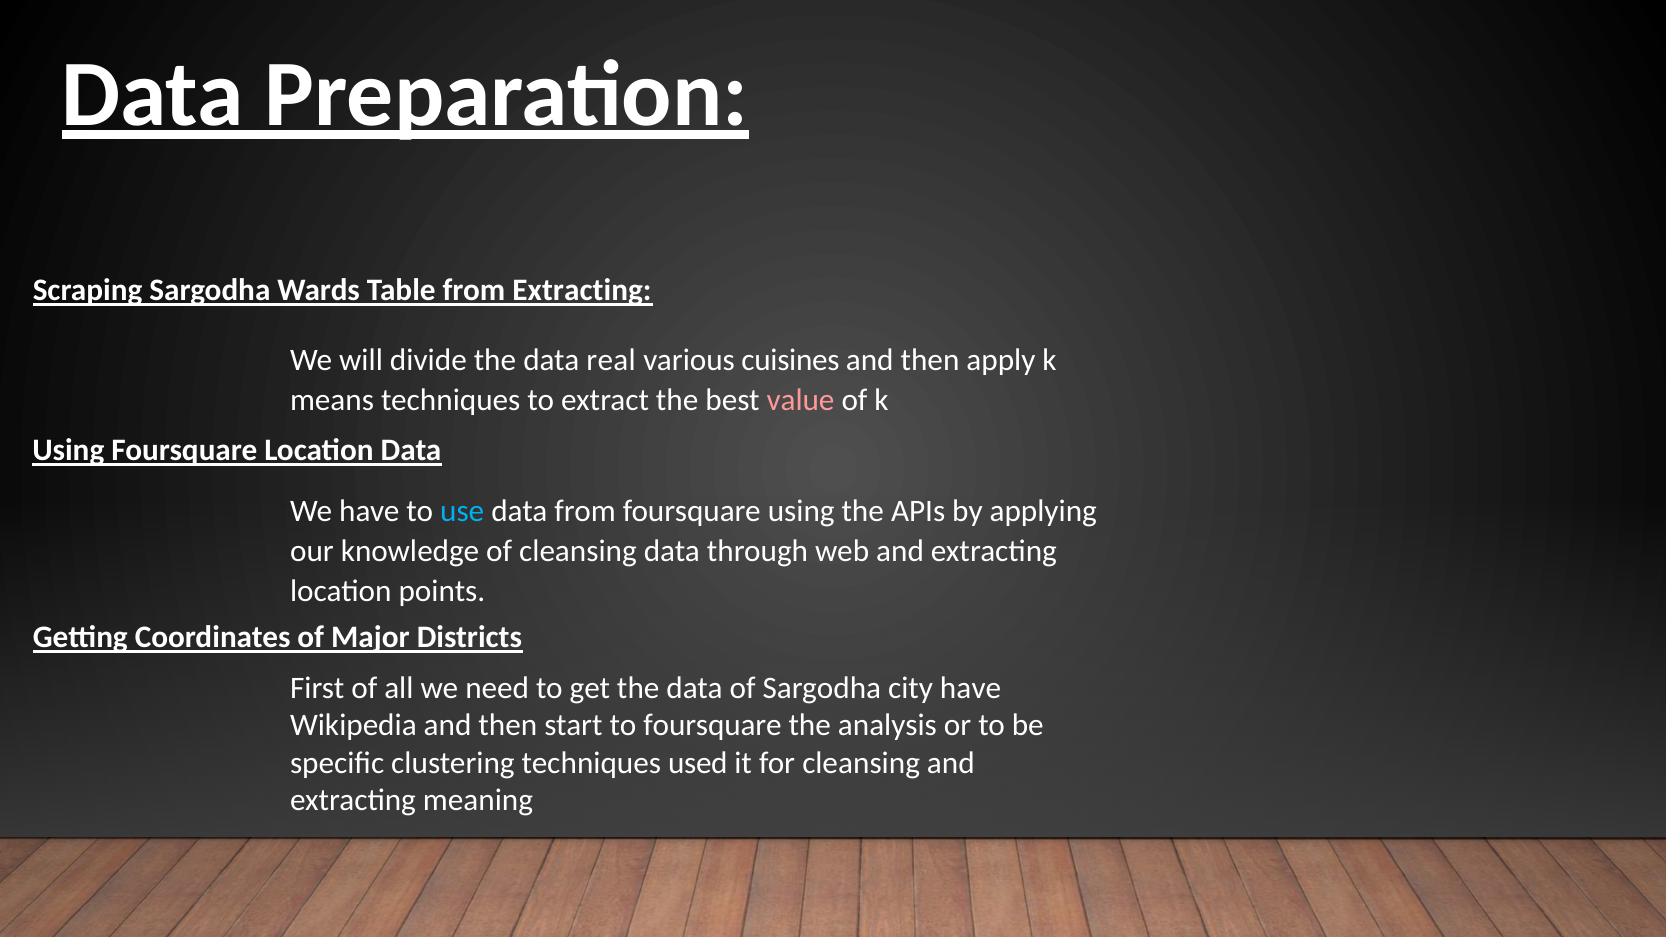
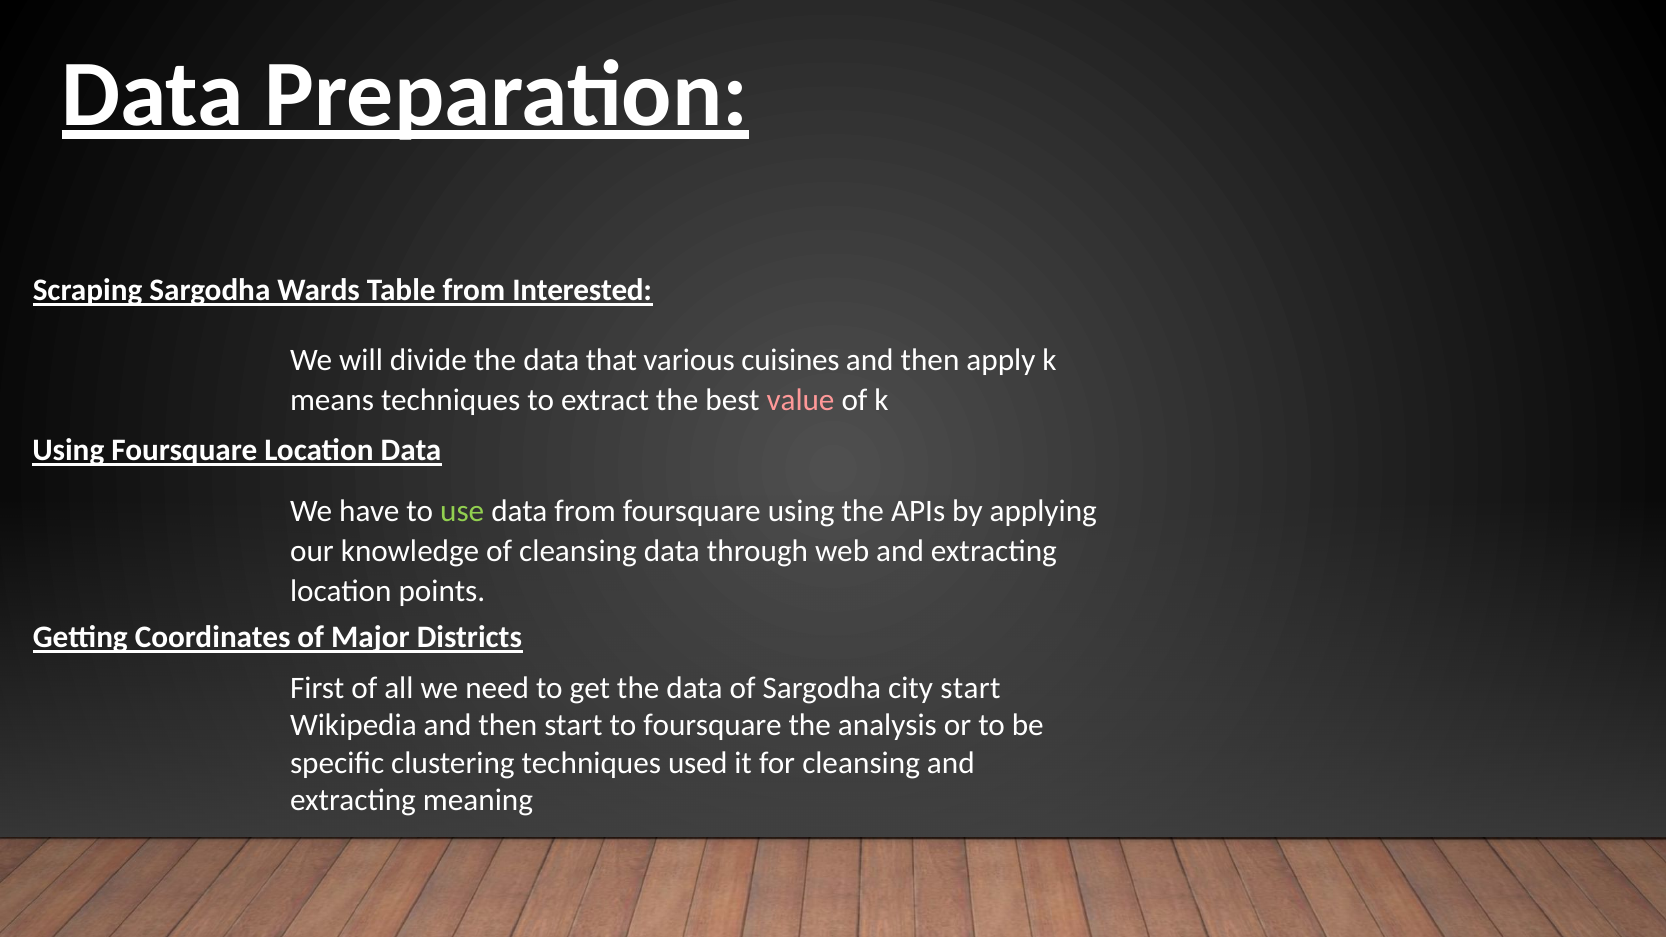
from Extracting: Extracting -> Interested
real: real -> that
use colour: light blue -> light green
city have: have -> start
